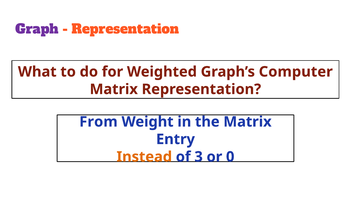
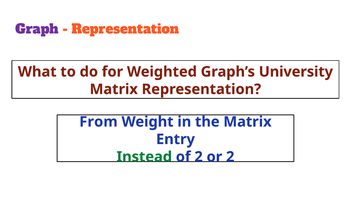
Computer: Computer -> University
Instead colour: orange -> green
of 3: 3 -> 2
or 0: 0 -> 2
